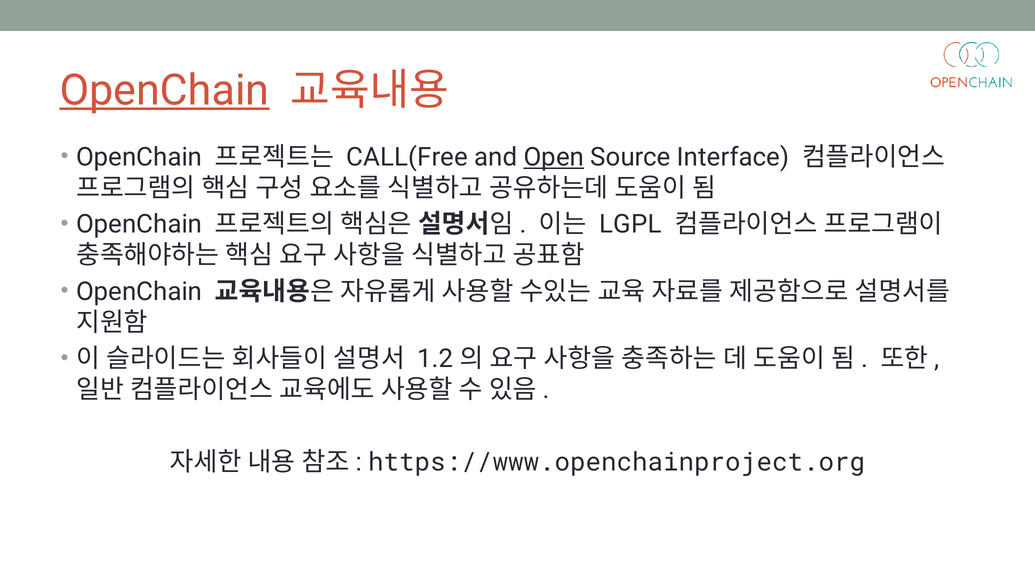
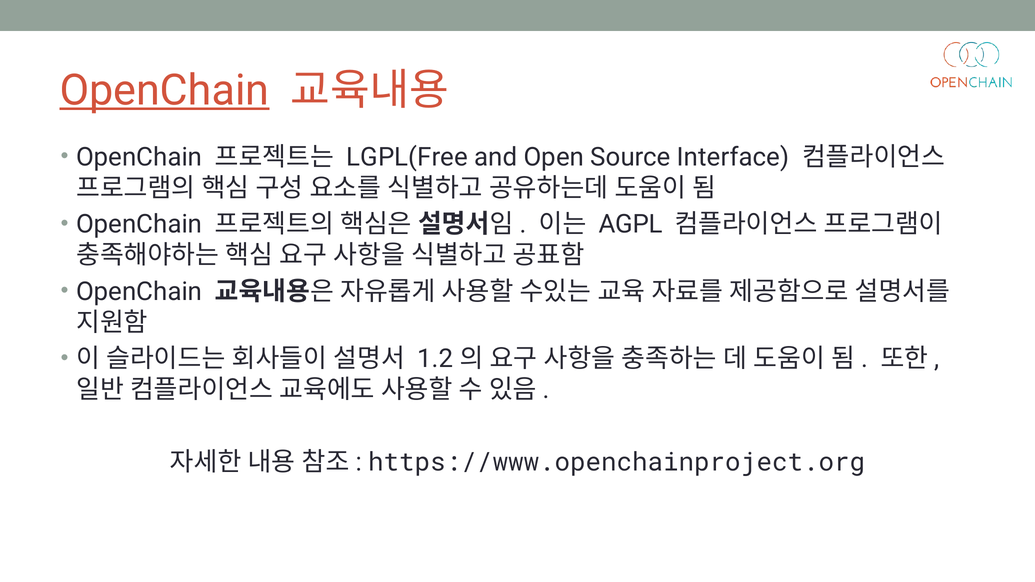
CALL(Free: CALL(Free -> LGPL(Free
Open underline: present -> none
LGPL: LGPL -> AGPL
